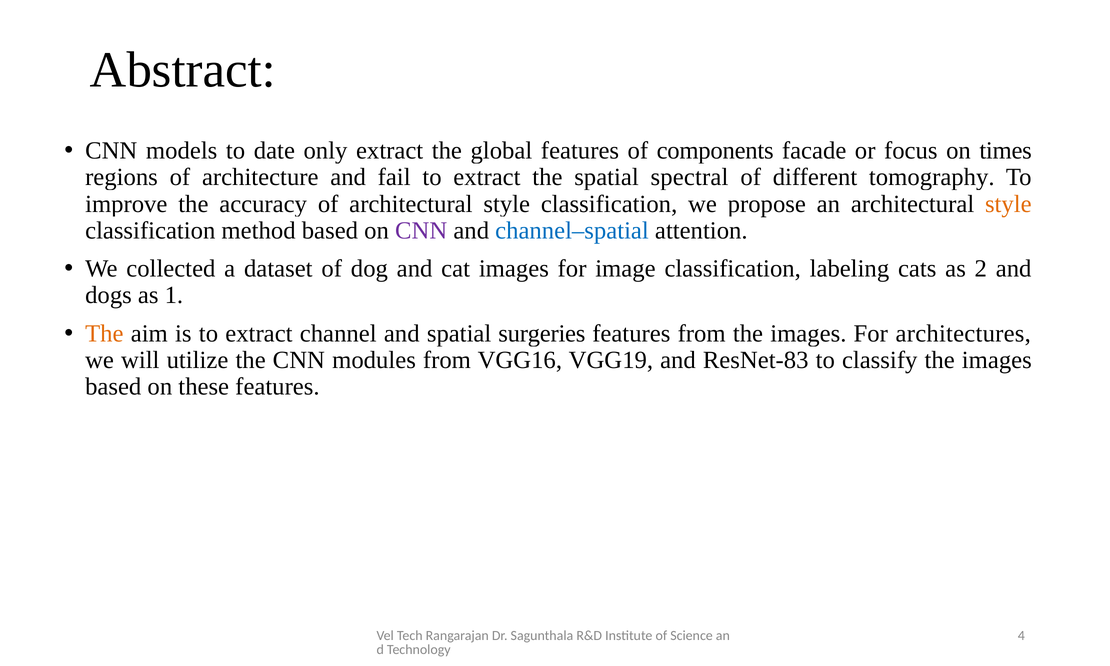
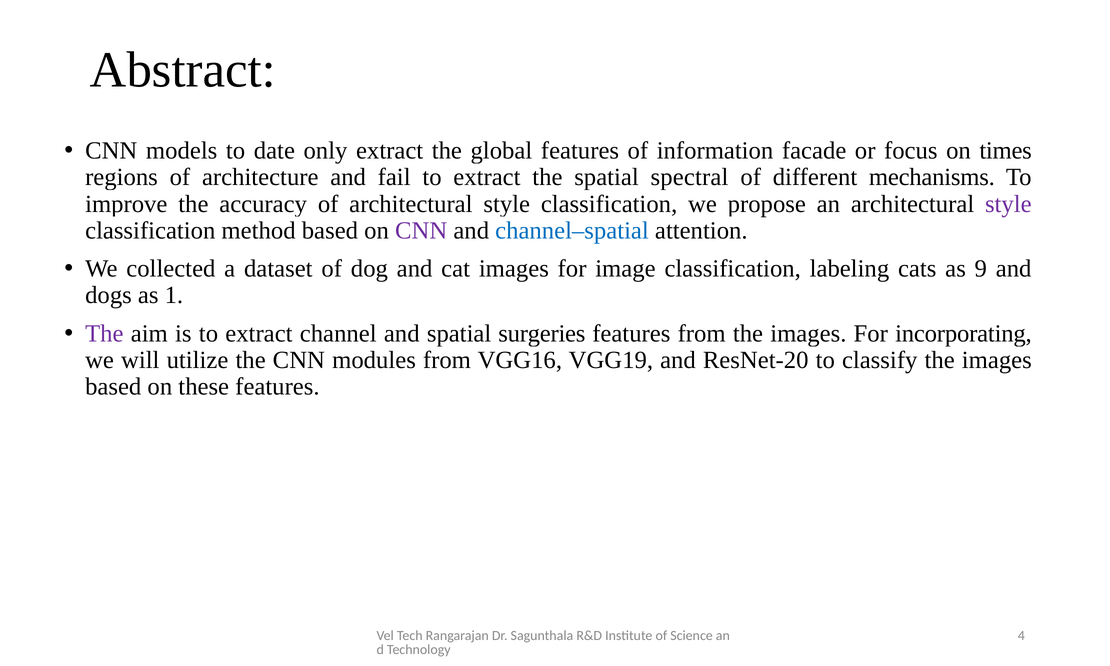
components: components -> information
tomography: tomography -> mechanisms
style at (1008, 204) colour: orange -> purple
2: 2 -> 9
The at (104, 334) colour: orange -> purple
architectures: architectures -> incorporating
ResNet-83: ResNet-83 -> ResNet-20
